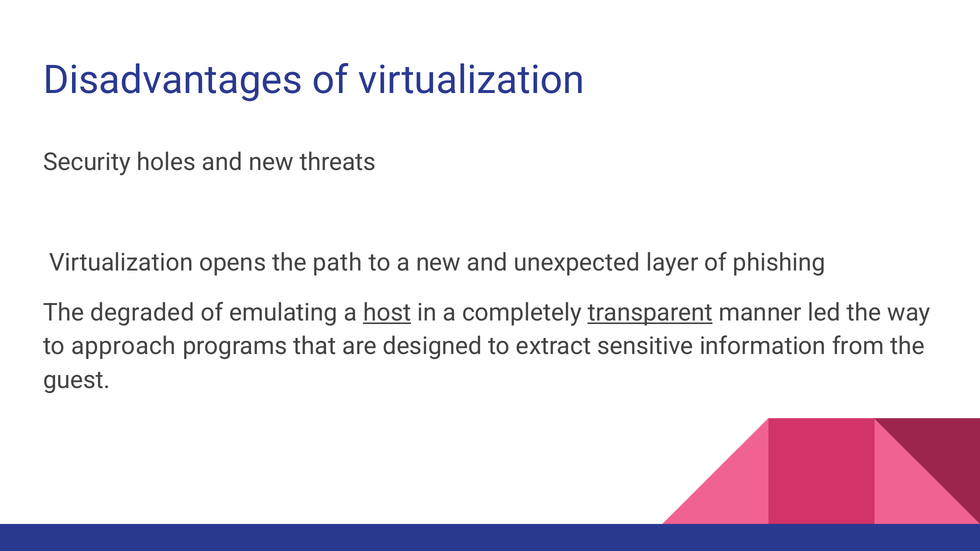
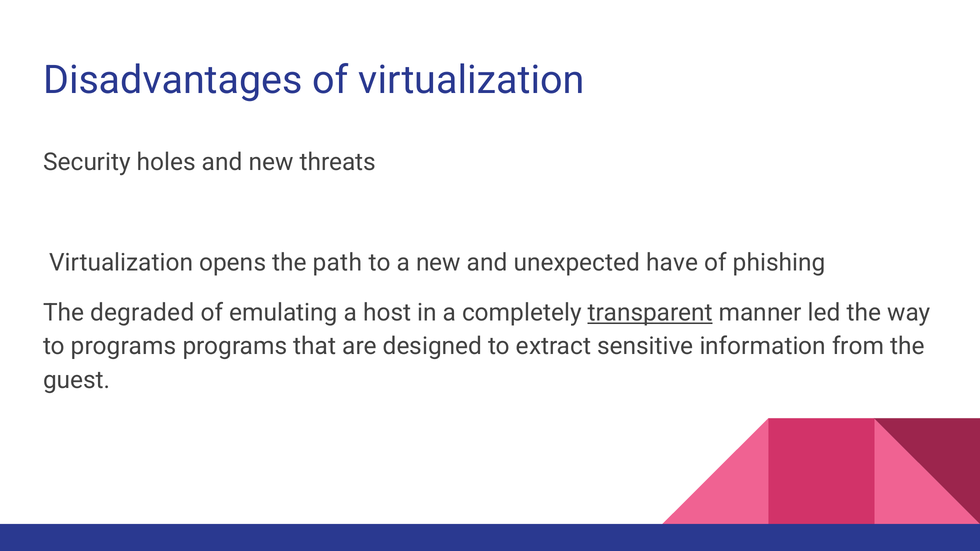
layer: layer -> have
host underline: present -> none
to approach: approach -> programs
